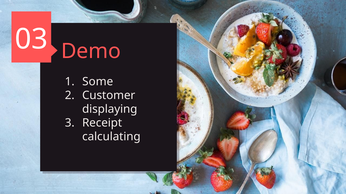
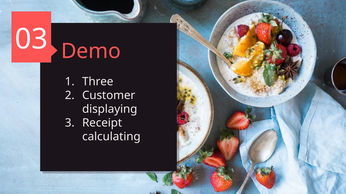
Some: Some -> Three
